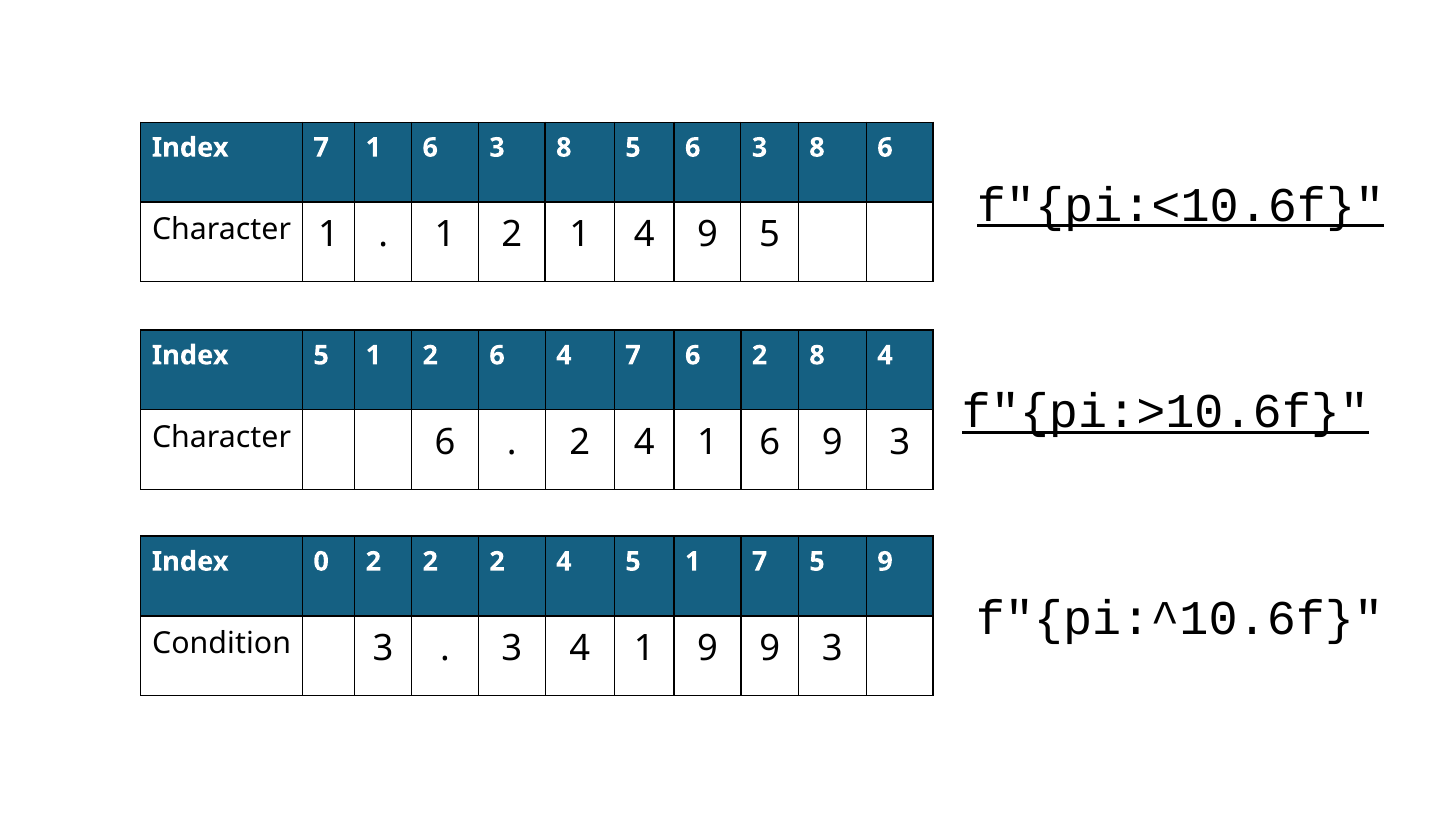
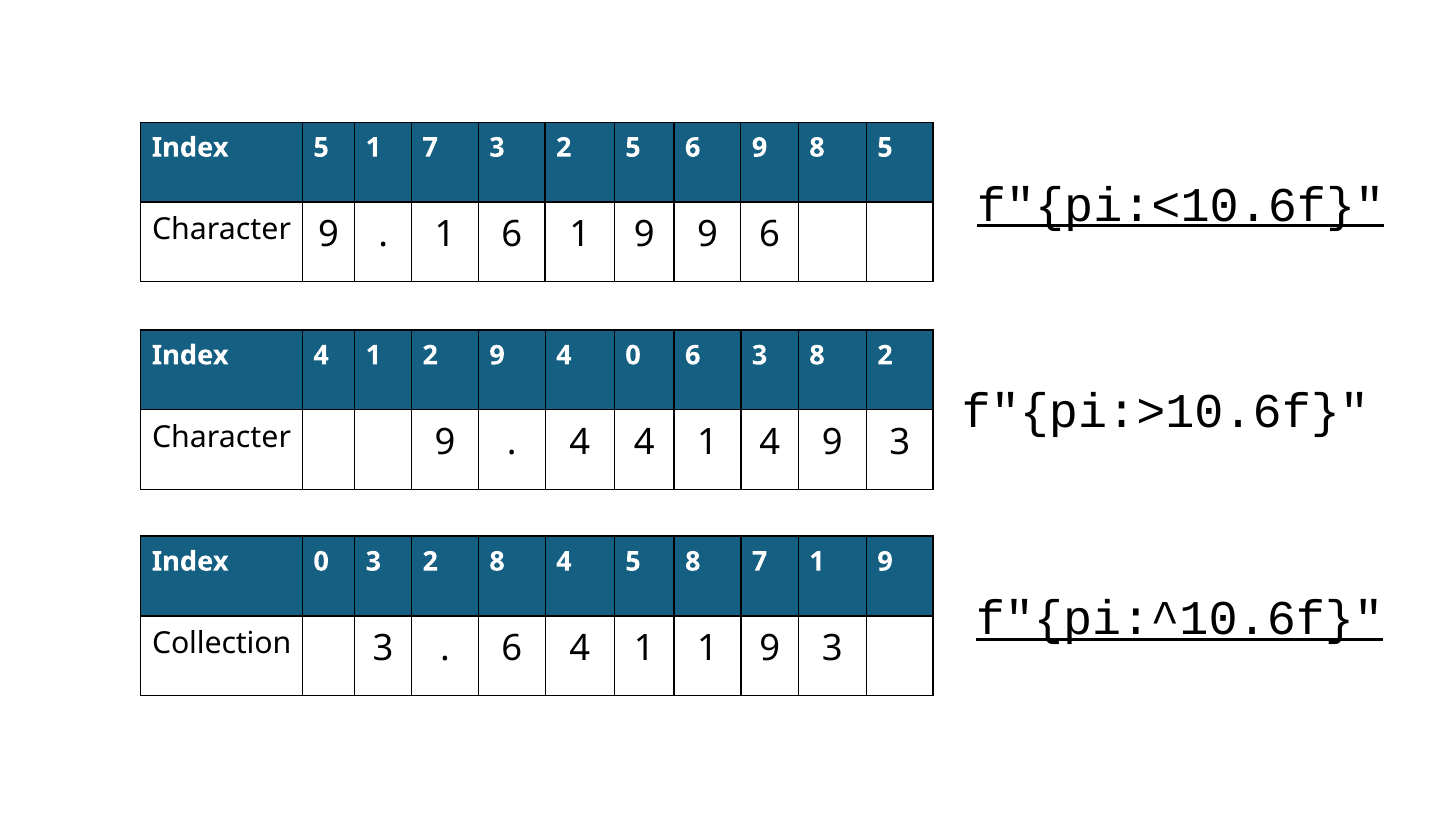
Index 7: 7 -> 5
6 at (430, 148): 6 -> 7
8 at (564, 148): 8 -> 2
5 6 3: 3 -> 9
8 6: 6 -> 5
1 at (329, 234): 1 -> 9
2 at (512, 234): 2 -> 6
4 at (644, 234): 4 -> 9
9 5: 5 -> 6
Index 5: 5 -> 4
2 6: 6 -> 9
4 7: 7 -> 0
6 2: 2 -> 3
8 4: 4 -> 2
f"{pi:>10.6f underline: present -> none
6 at (445, 442): 6 -> 9
2 at (580, 442): 2 -> 4
4 1 6: 6 -> 4
0 2: 2 -> 3
2 at (497, 562): 2 -> 8
4 5 1: 1 -> 8
7 5: 5 -> 1
f"{pi:^10.6f underline: none -> present
Condition: Condition -> Collection
3 at (512, 648): 3 -> 6
1 9: 9 -> 1
